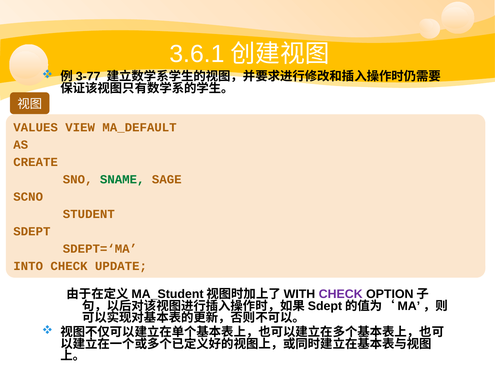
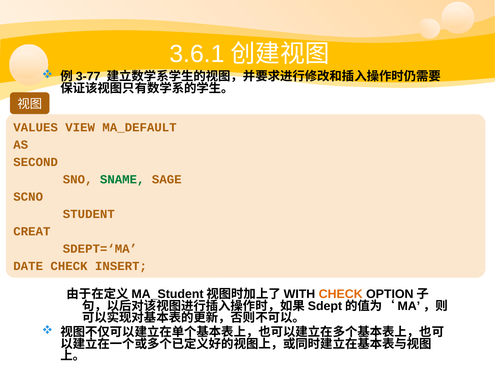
CREATE: CREATE -> SECOND
SDEPT: SDEPT -> CREAT
INTO: INTO -> DATE
UPDATE: UPDATE -> INSERT
CHECK at (341, 294) colour: purple -> orange
